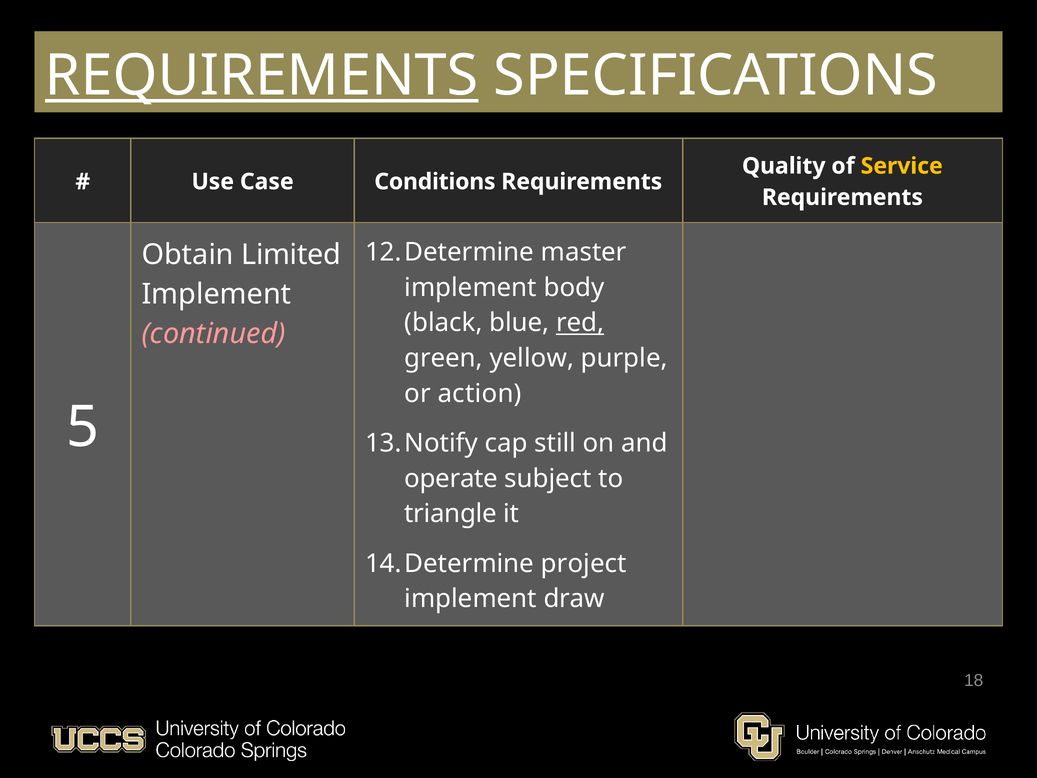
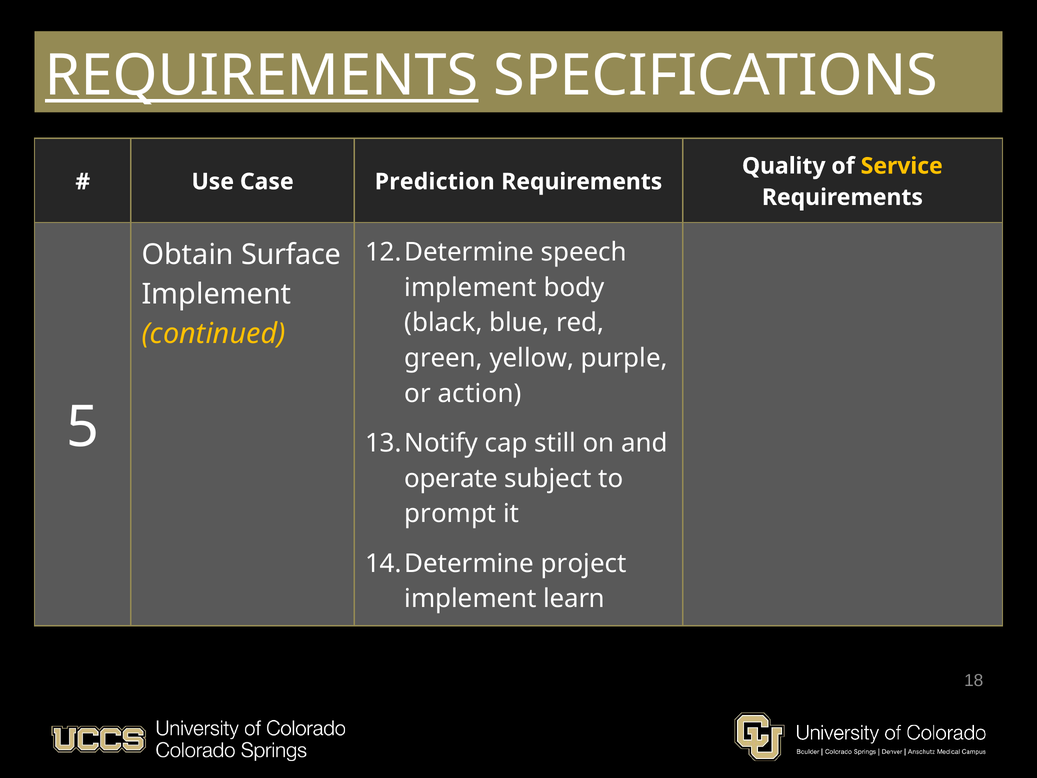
Conditions: Conditions -> Prediction
master: master -> speech
Limited: Limited -> Surface
red underline: present -> none
continued colour: pink -> yellow
triangle: triangle -> prompt
draw: draw -> learn
